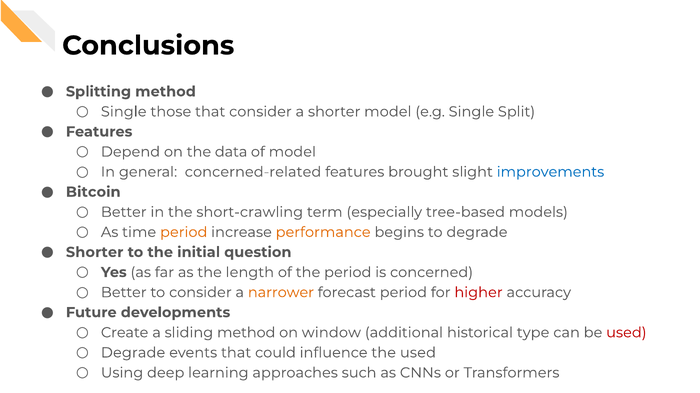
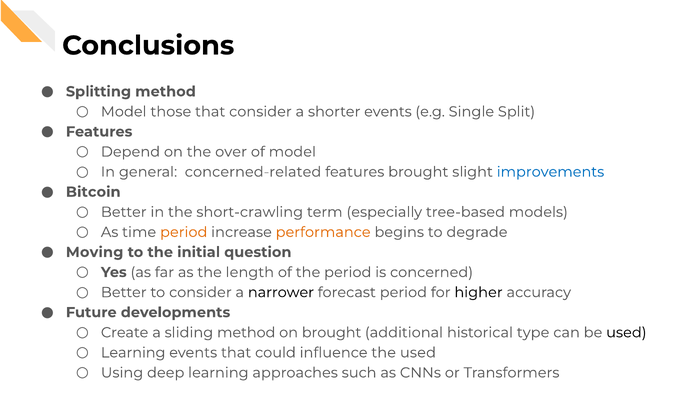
Single at (124, 112): Single -> Model
shorter model: model -> events
data: data -> over
Shorter at (95, 253): Shorter -> Moving
narrower colour: orange -> black
higher colour: red -> black
on window: window -> brought
used at (626, 333) colour: red -> black
Degrade at (133, 353): Degrade -> Learning
